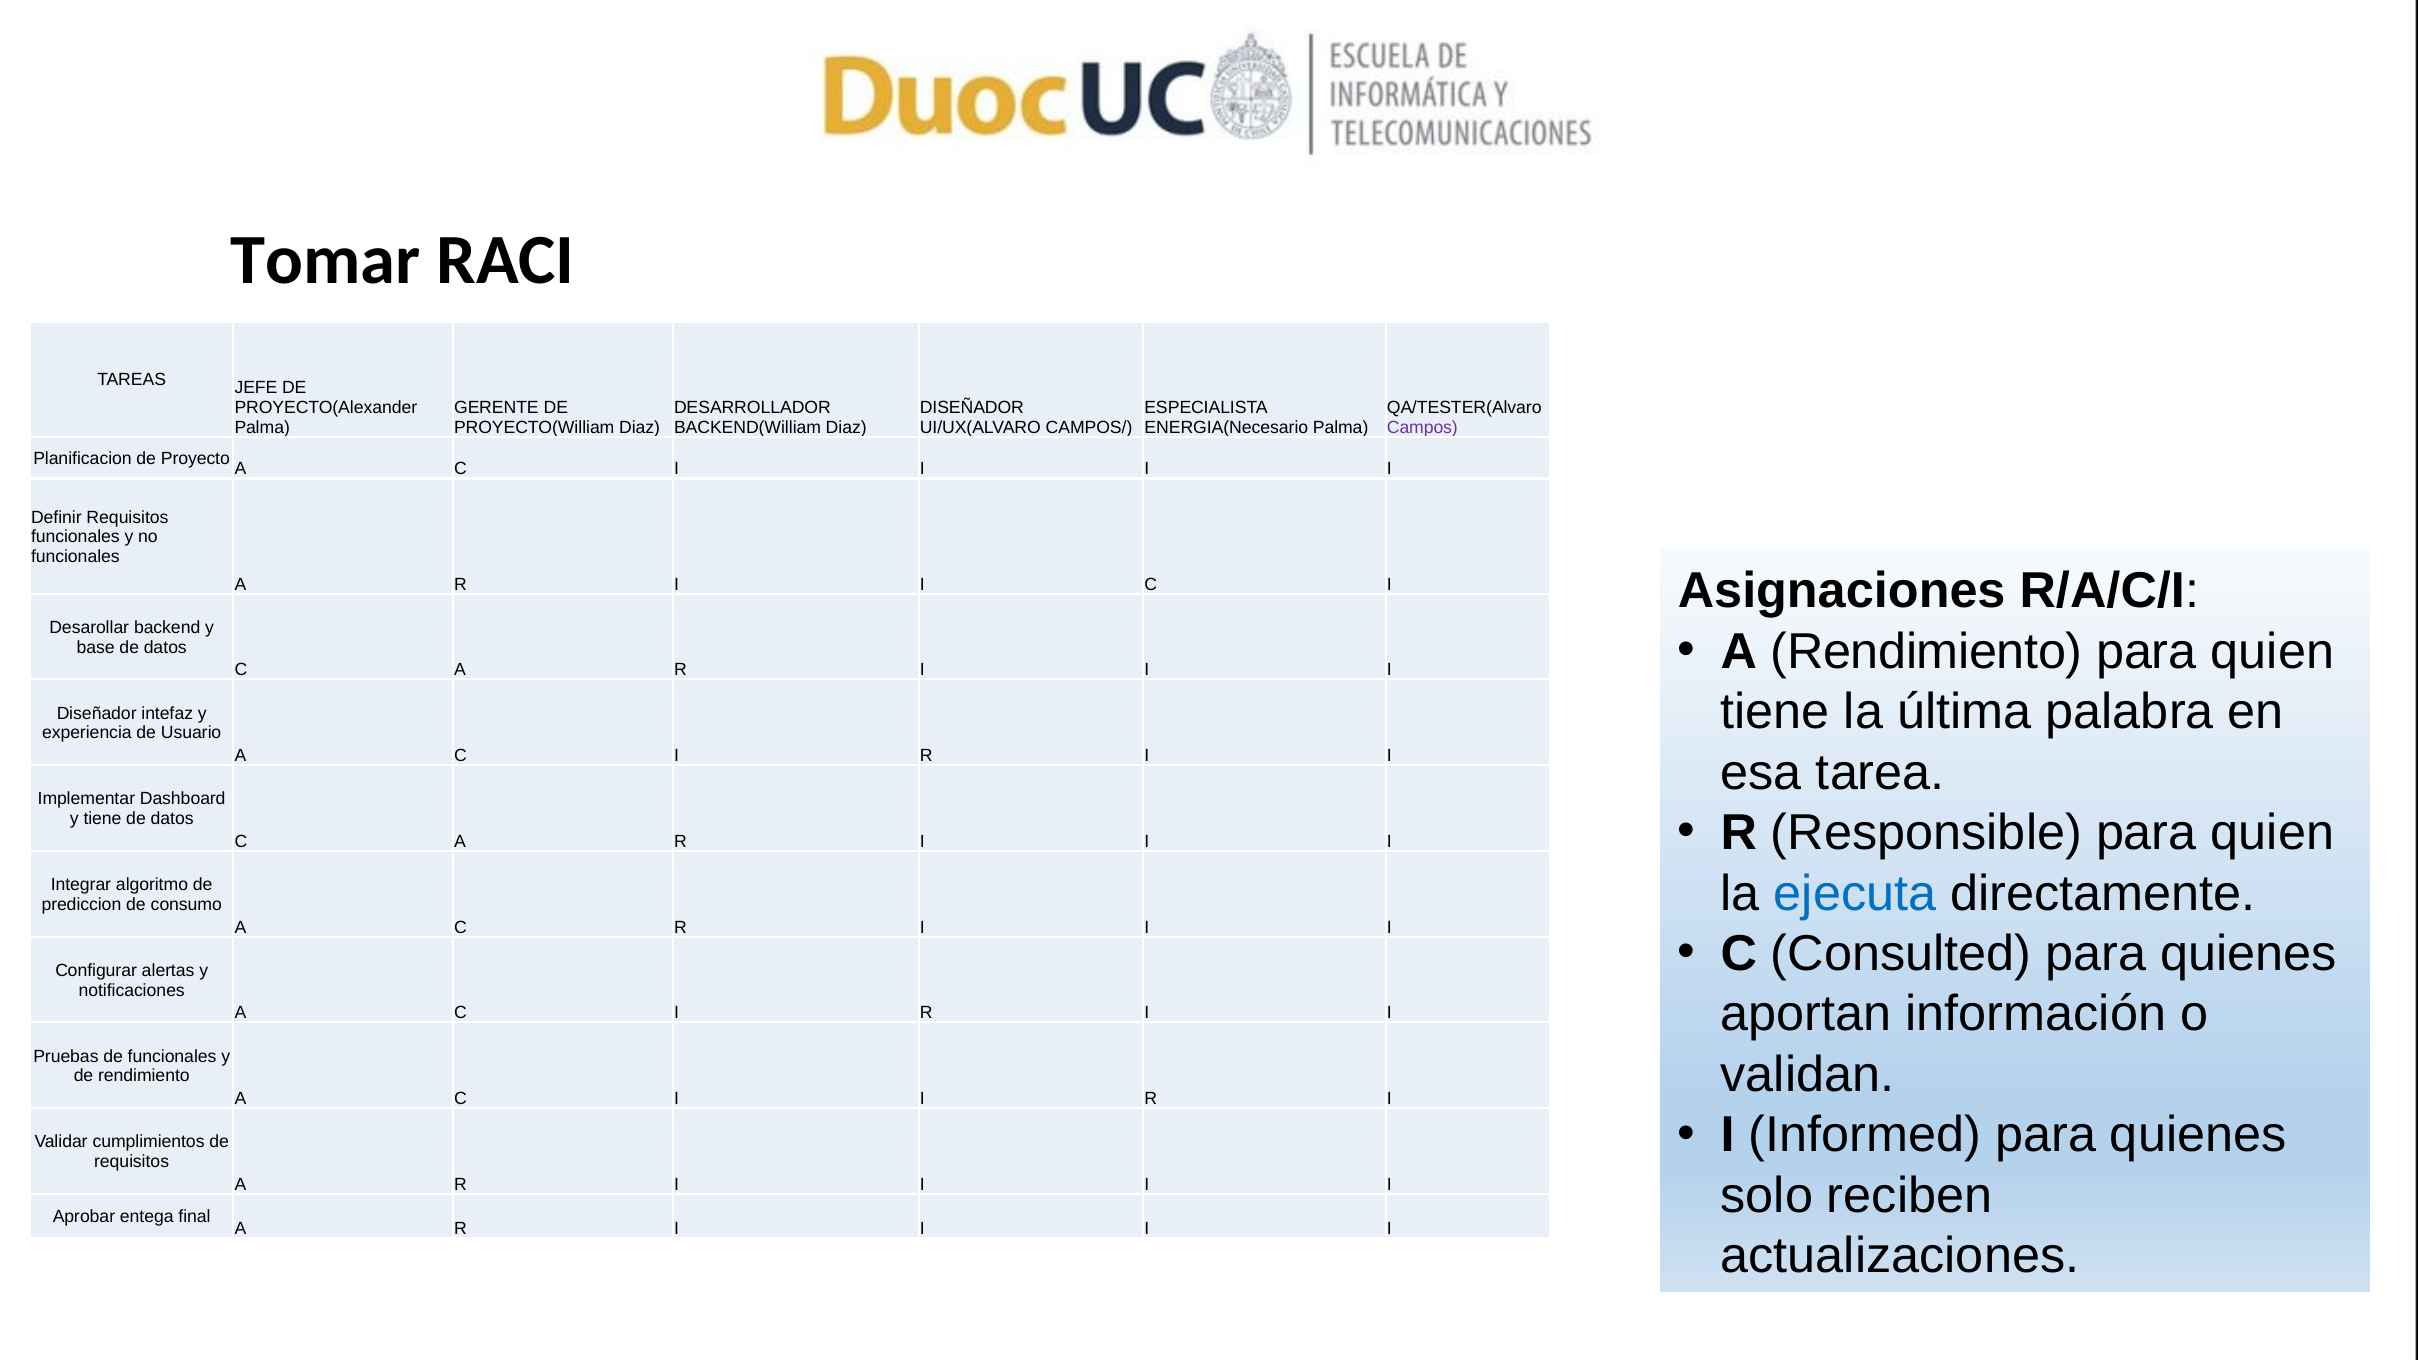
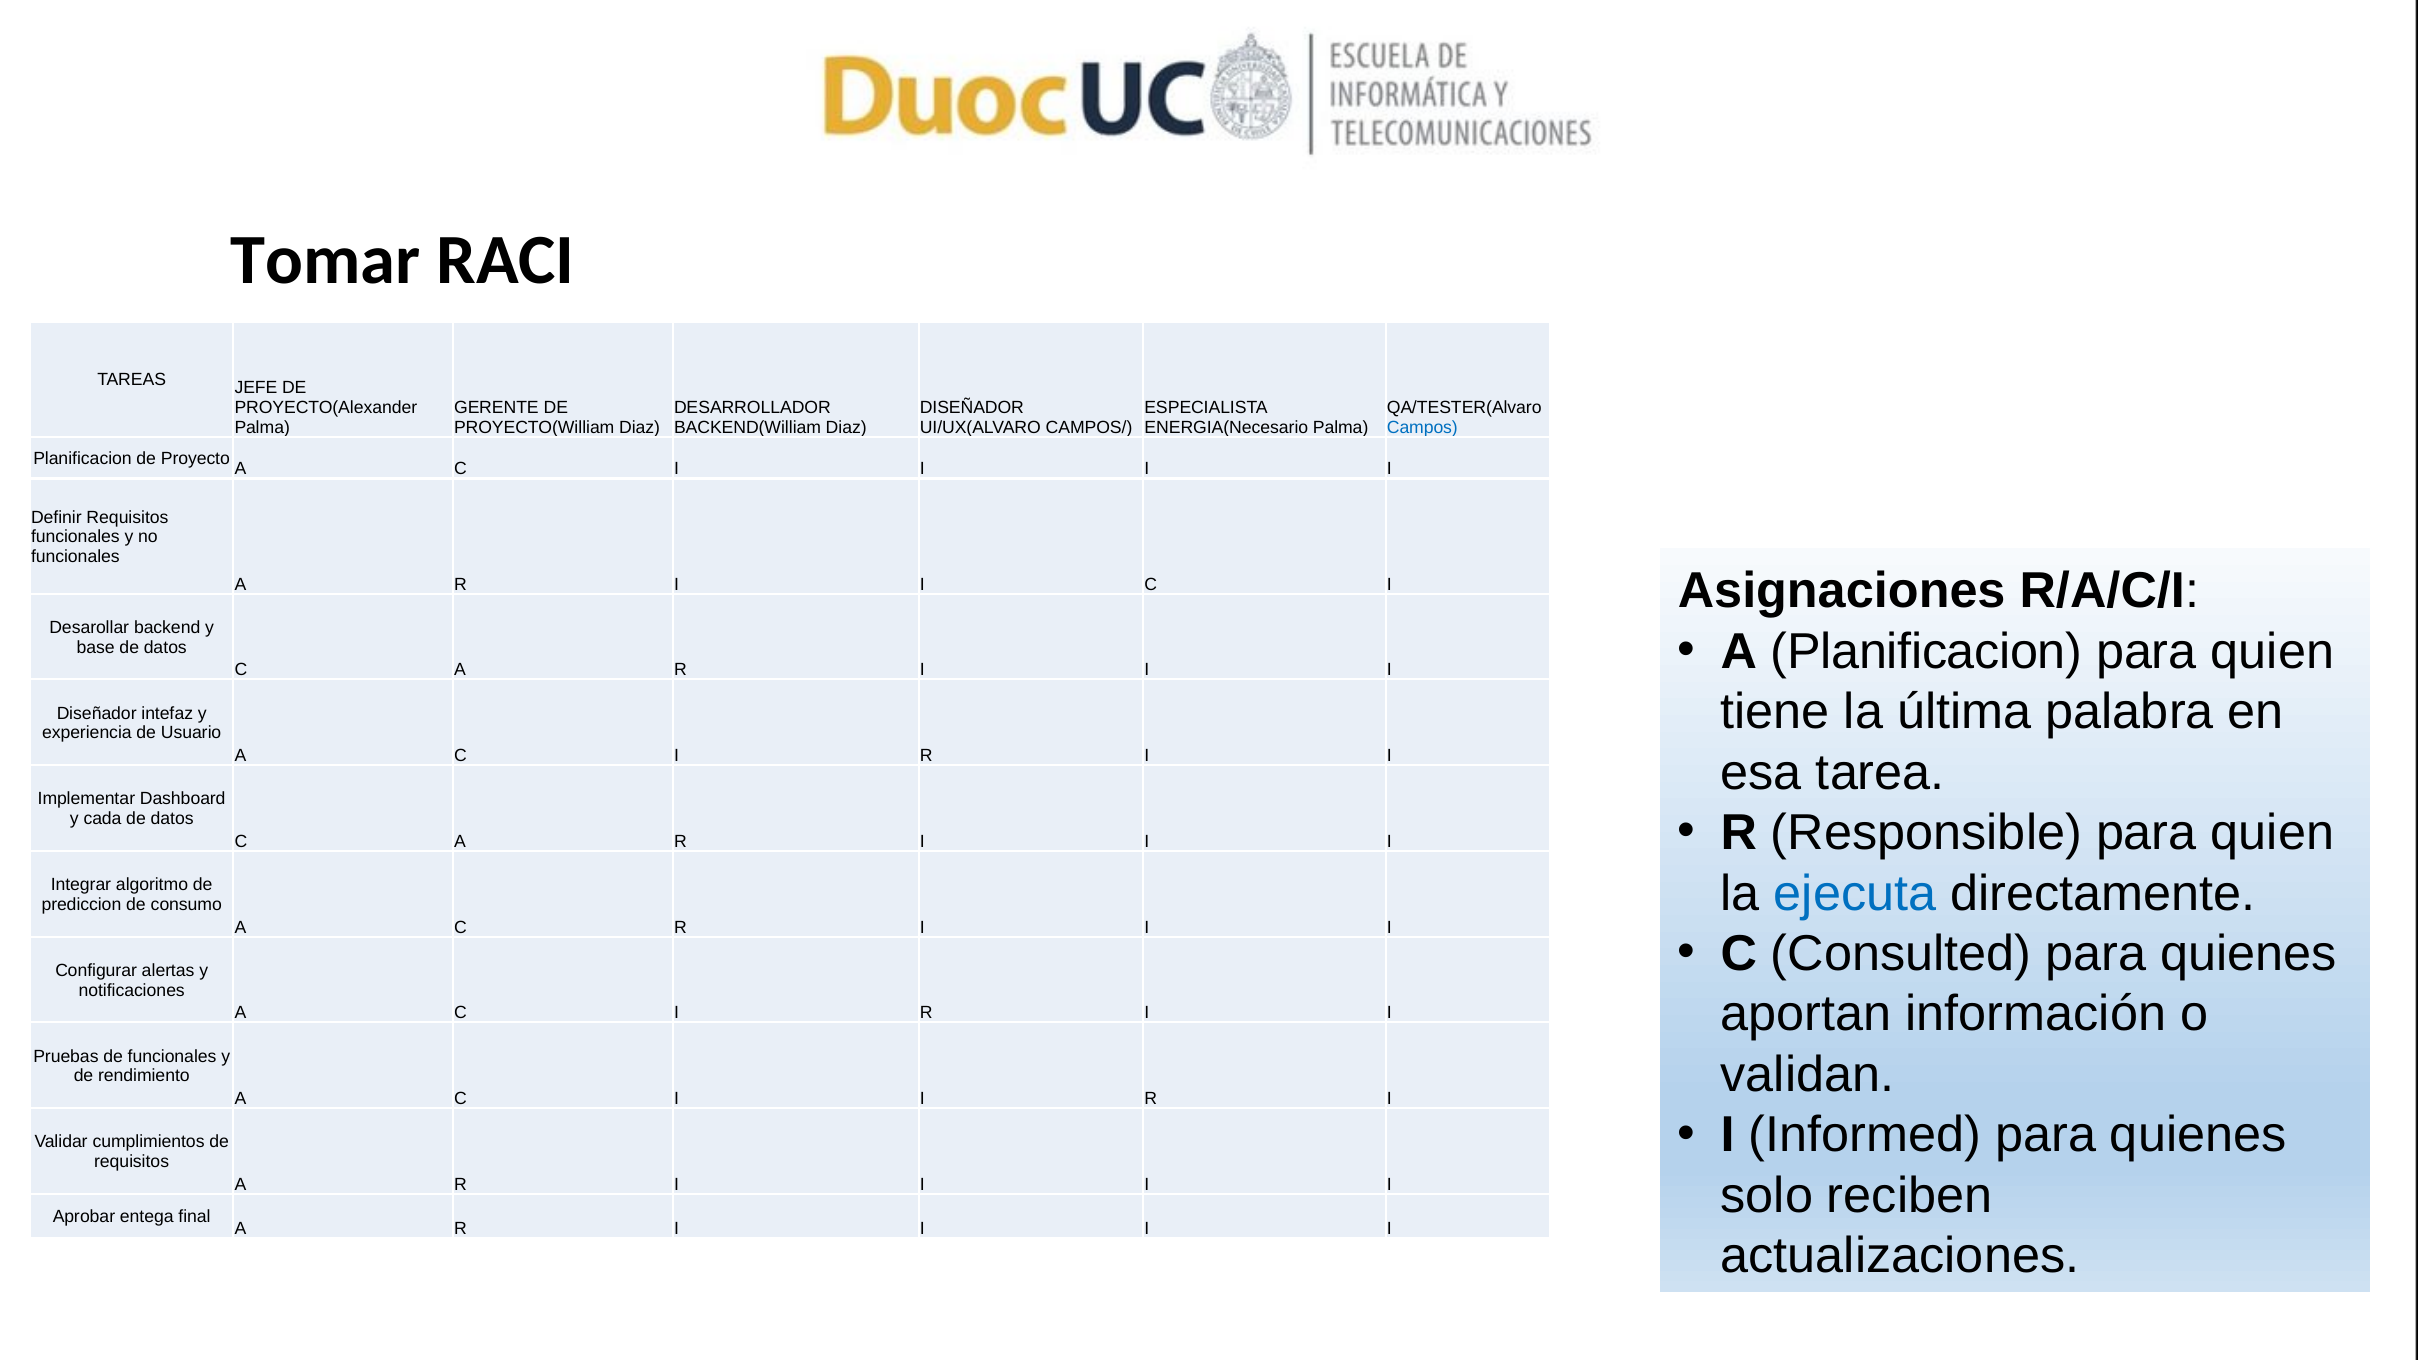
Campos colour: purple -> blue
A Rendimiento: Rendimiento -> Planificacion
y tiene: tiene -> cada
